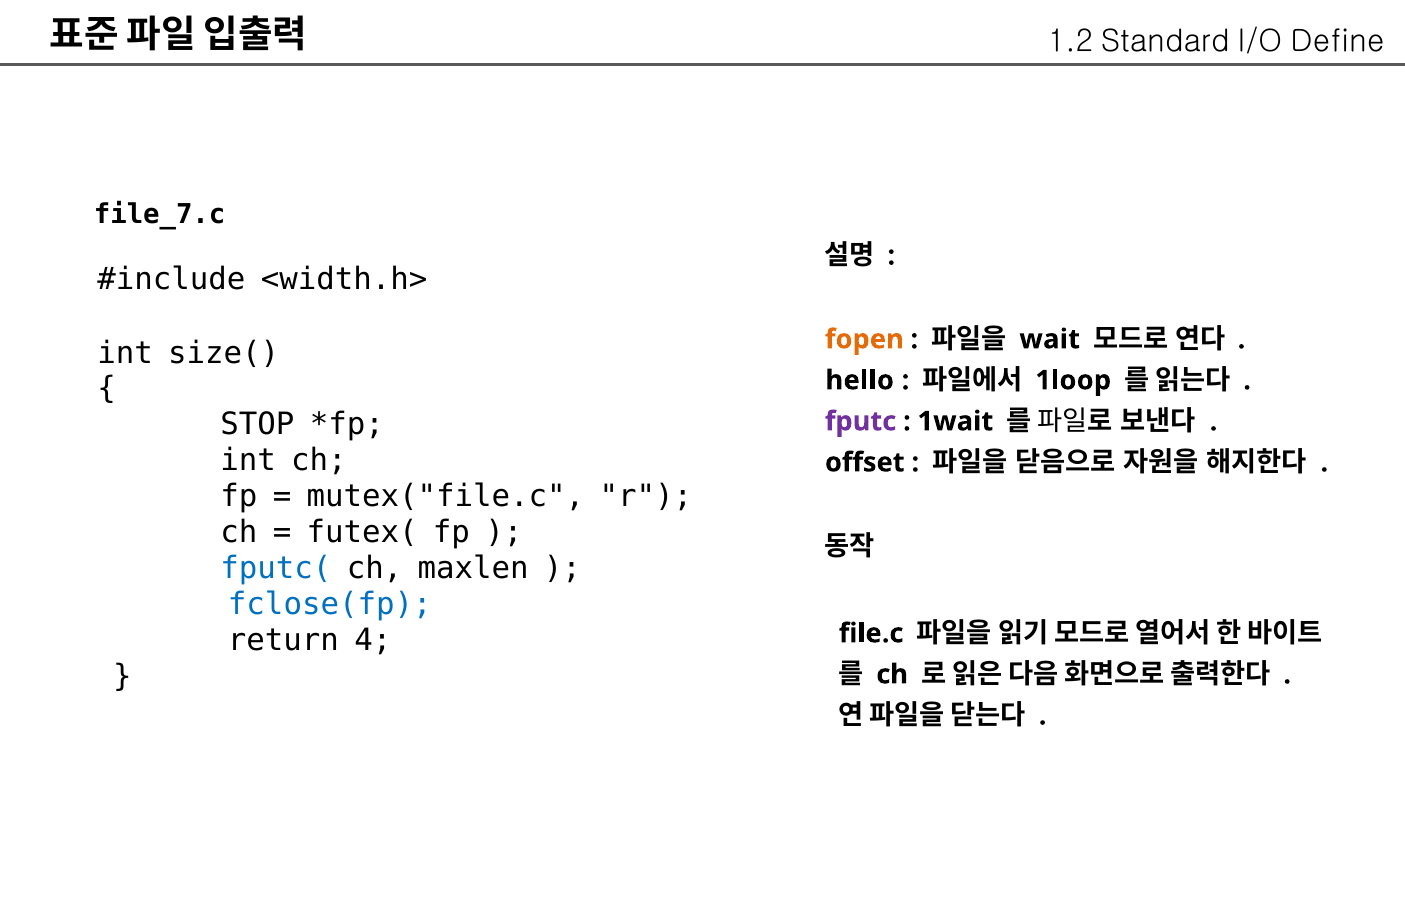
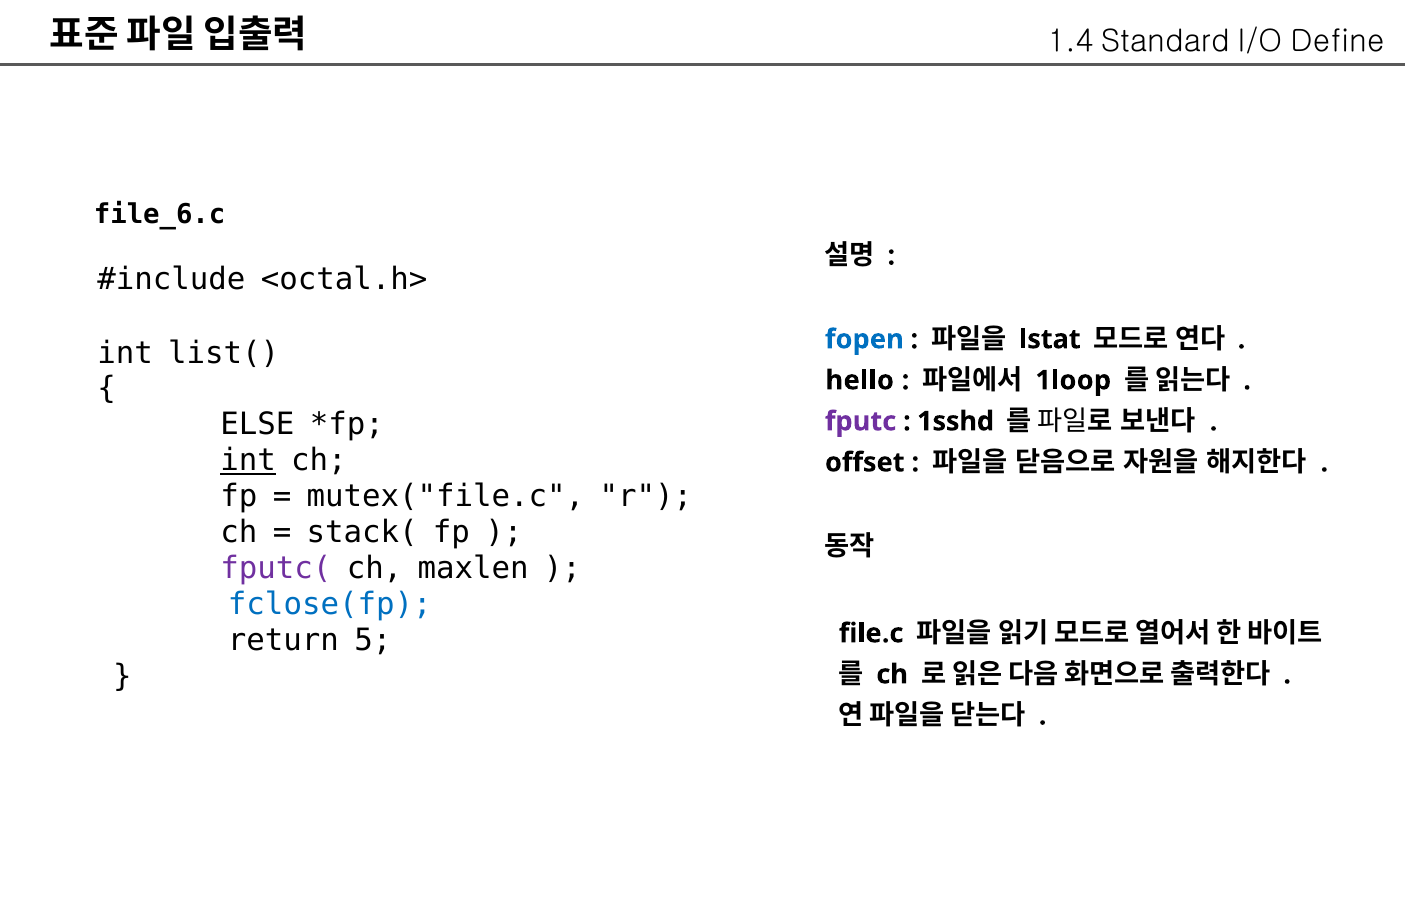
1.2: 1.2 -> 1.4
file_7.c: file_7.c -> file_6.c
<width.h>: <width.h> -> <octal.h>
fopen colour: orange -> blue
wait: wait -> lstat
size(: size( -> list(
STOP: STOP -> ELSE
1wait: 1wait -> 1sshd
int at (248, 461) underline: none -> present
futex(: futex( -> stack(
fputc( colour: blue -> purple
4: 4 -> 5
